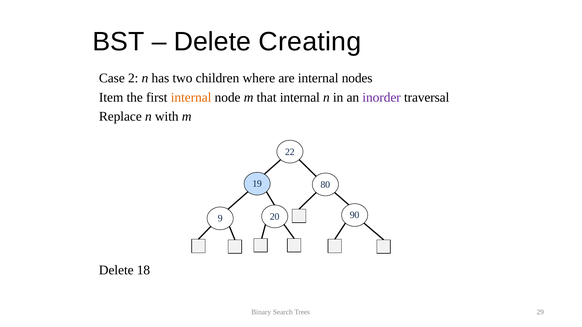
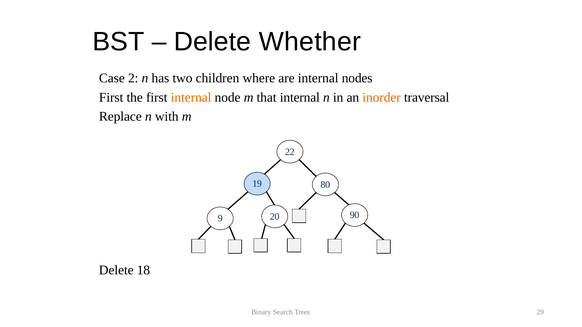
Creating: Creating -> Whether
Item at (111, 97): Item -> First
inorder colour: purple -> orange
